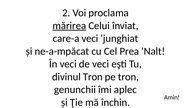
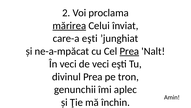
care-a veci: veci -> eşti
Prea at (129, 51) underline: none -> present
divinul Tron: Tron -> Prea
